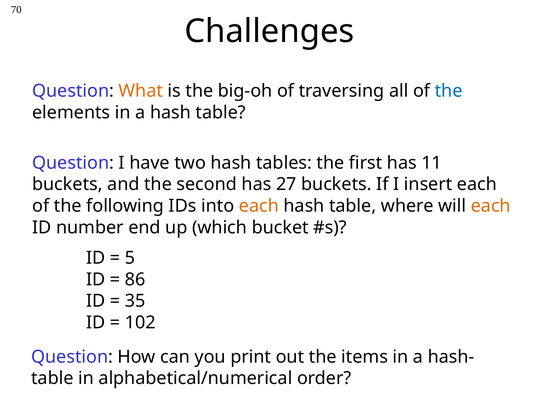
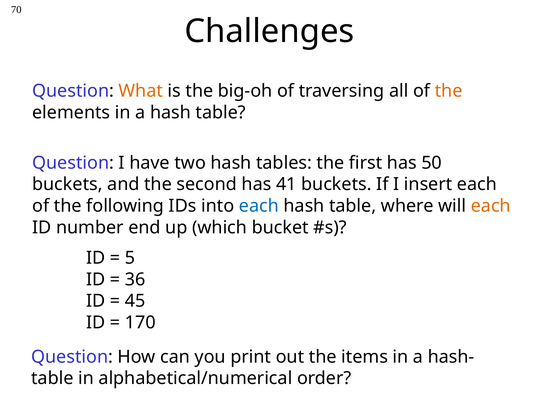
the at (449, 91) colour: blue -> orange
11: 11 -> 50
27: 27 -> 41
each at (259, 206) colour: orange -> blue
86: 86 -> 36
35: 35 -> 45
102: 102 -> 170
